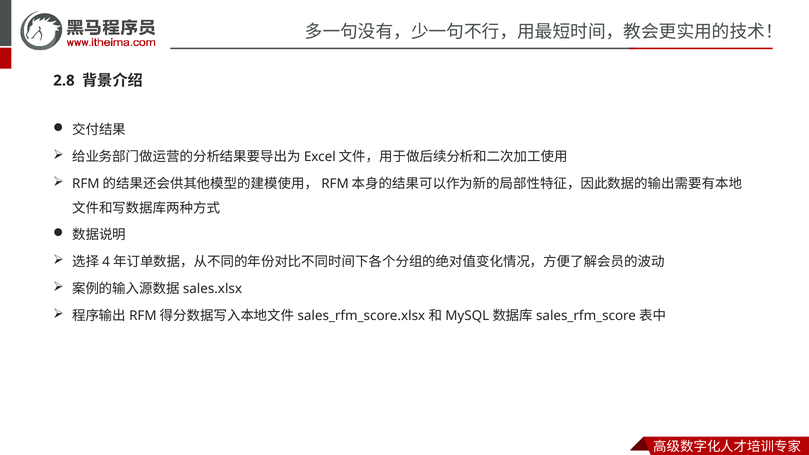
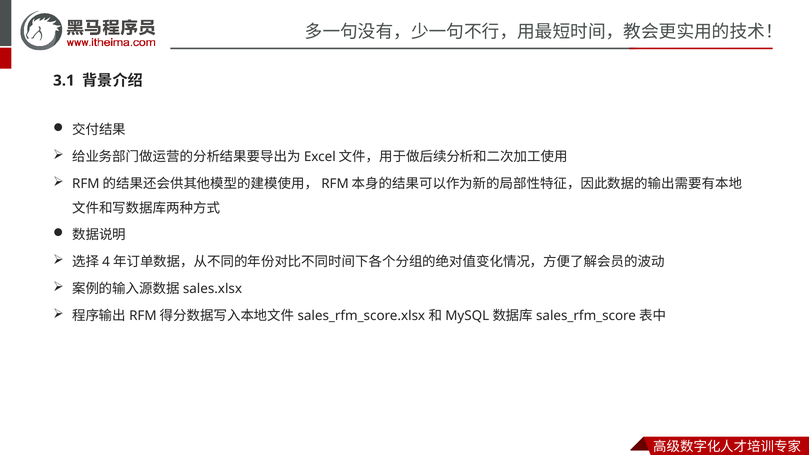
2.8: 2.8 -> 3.1
